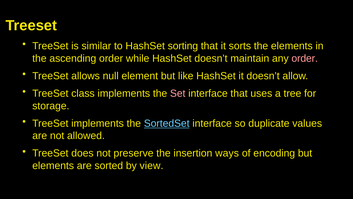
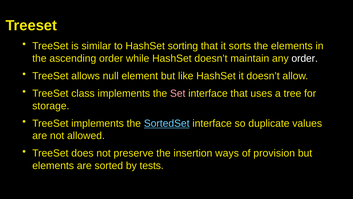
order at (305, 58) colour: pink -> white
encoding: encoding -> provision
view: view -> tests
